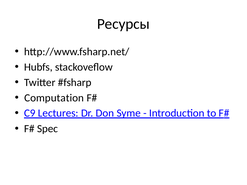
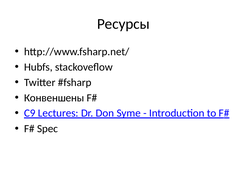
Computation: Computation -> Конвеншены
